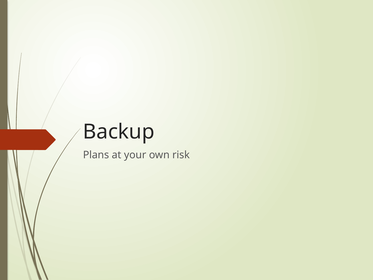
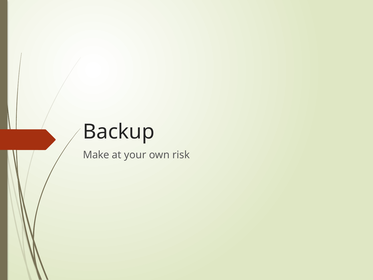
Plans: Plans -> Make
